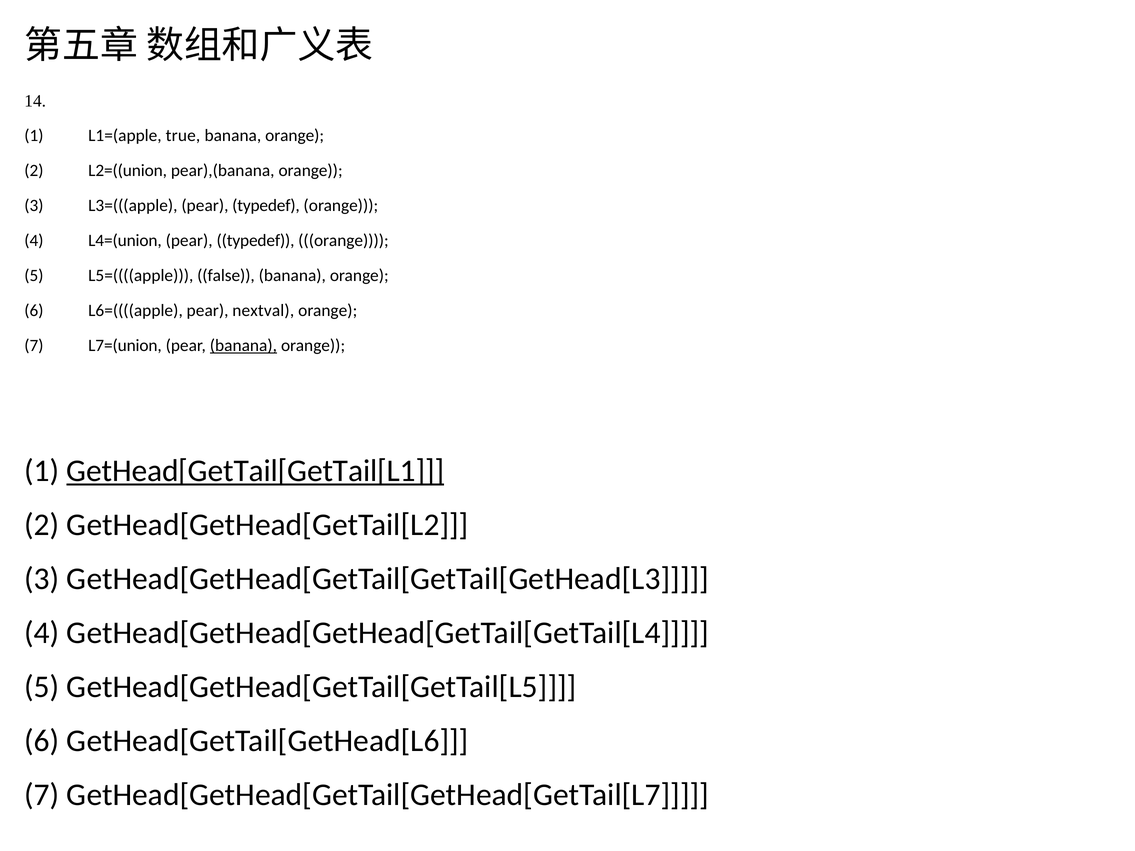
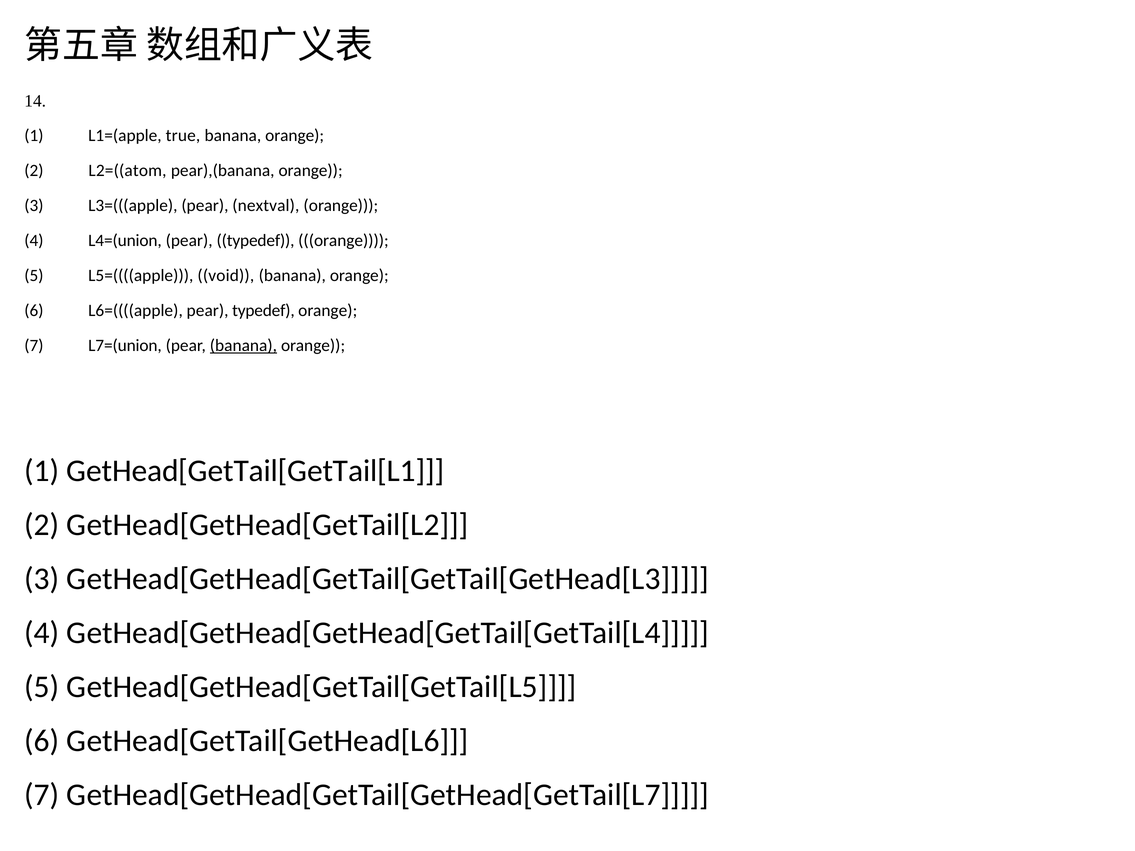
L2=((union: L2=((union -> L2=((atom
L3=(((apple pear typedef: typedef -> nextval
false: false -> void
L6=((((apple pear nextval: nextval -> typedef
GetHead[GetTail[GetTail[L1 underline: present -> none
